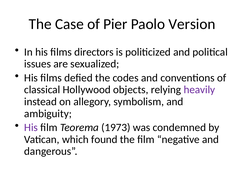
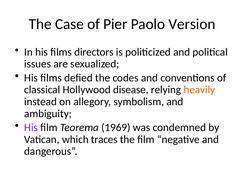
objects: objects -> disease
heavily colour: purple -> orange
1973: 1973 -> 1969
found: found -> traces
